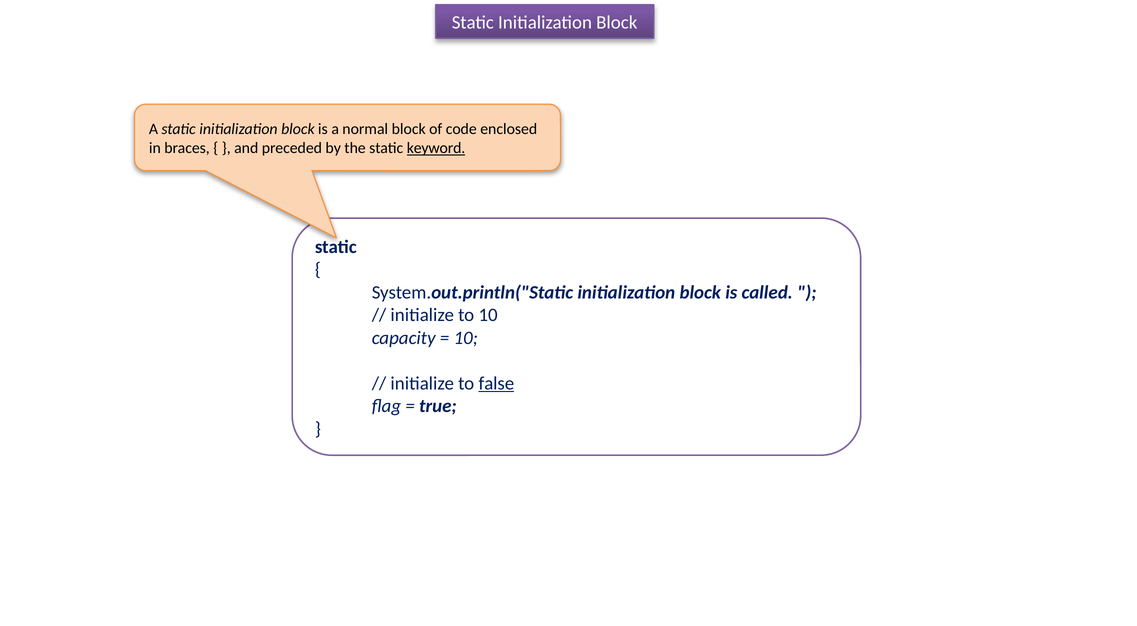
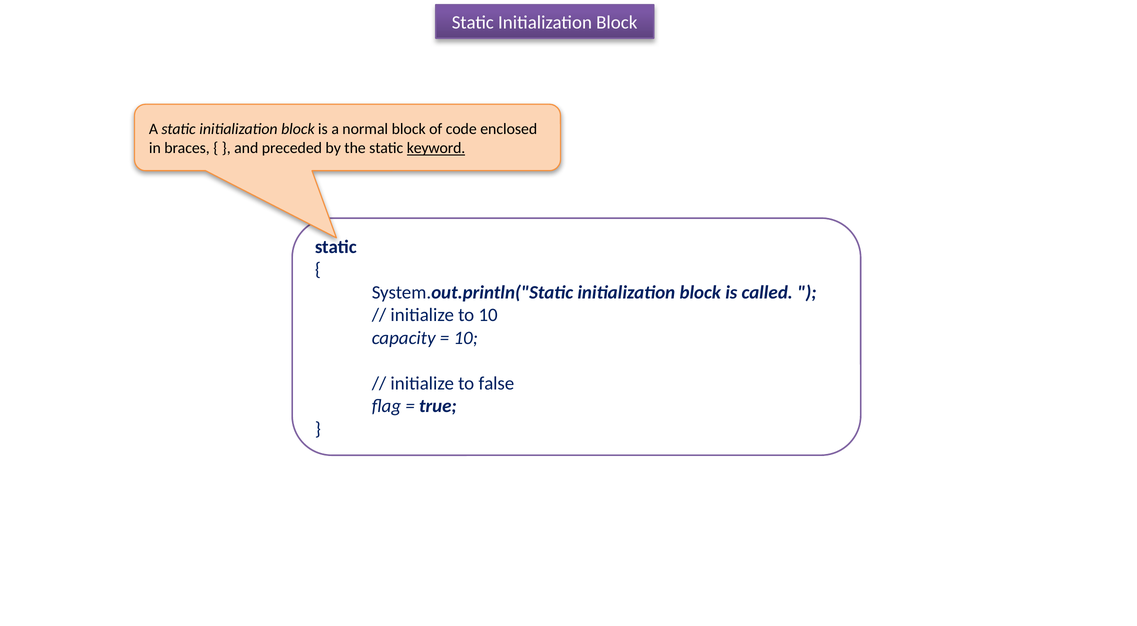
false underline: present -> none
